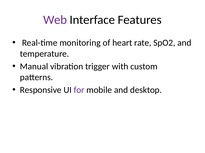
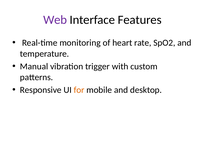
for colour: purple -> orange
